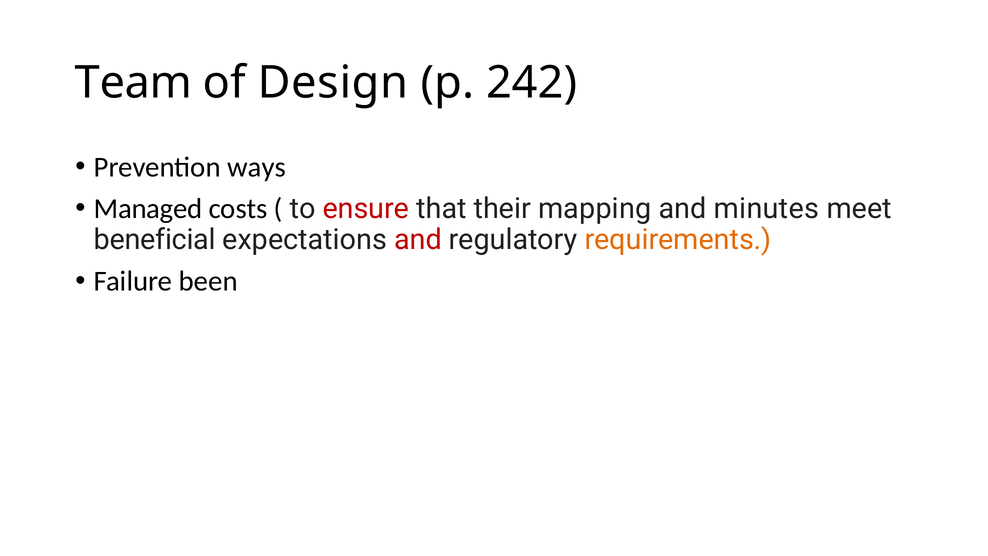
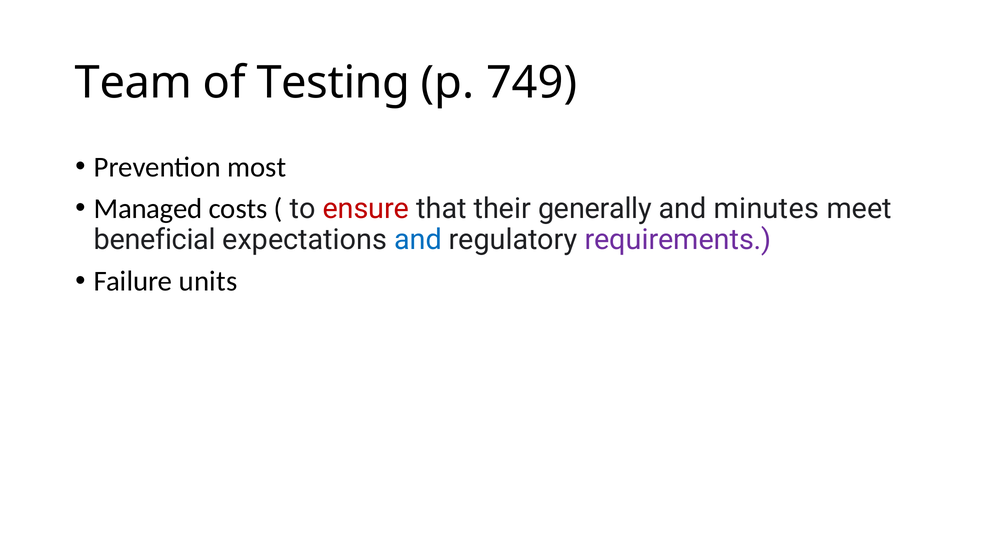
Design: Design -> Testing
242: 242 -> 749
ways: ways -> most
mapping: mapping -> generally
and at (418, 240) colour: red -> blue
requirements colour: orange -> purple
been: been -> units
